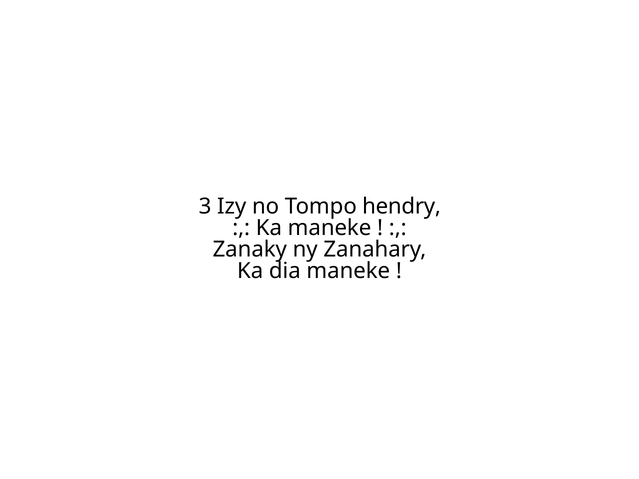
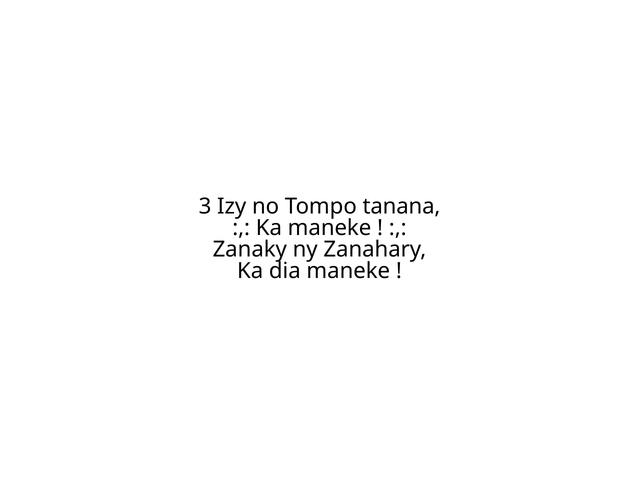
hendry: hendry -> tanana
